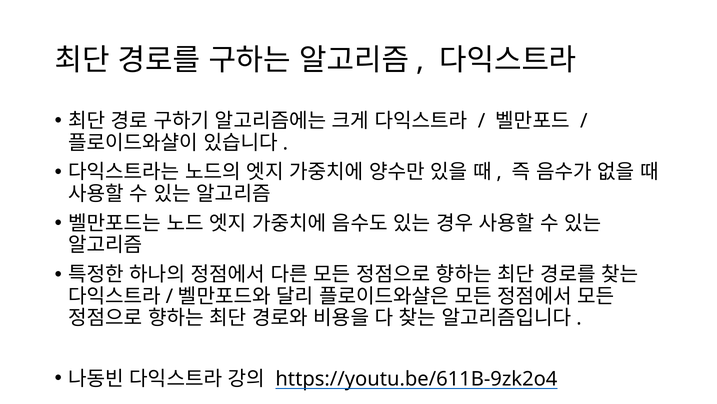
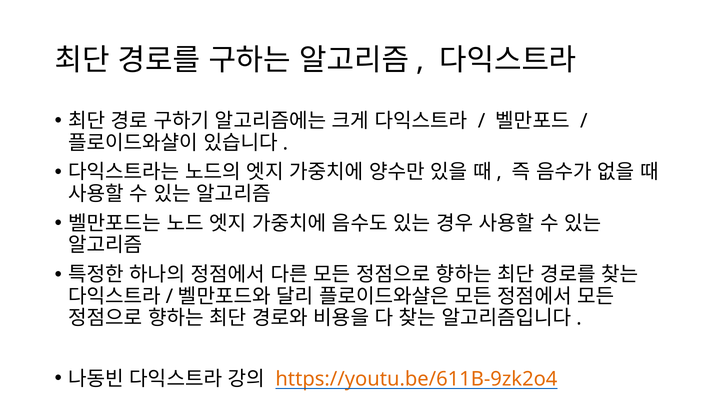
https://youtu.be/611B-9zk2o4 colour: black -> orange
